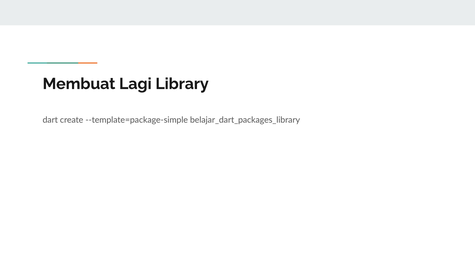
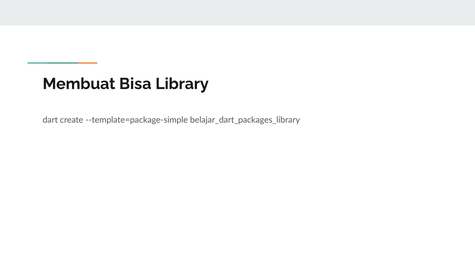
Lagi: Lagi -> Bisa
